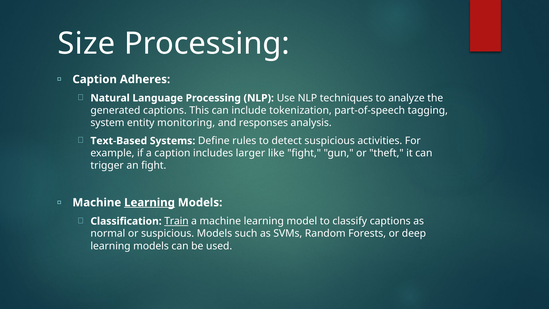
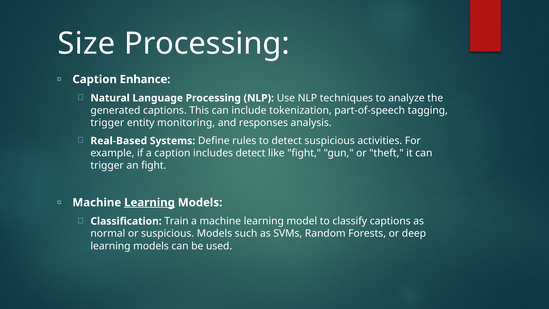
Adheres: Adheres -> Enhance
system at (107, 123): system -> trigger
Text-Based: Text-Based -> Real-Based
includes larger: larger -> detect
Train underline: present -> none
